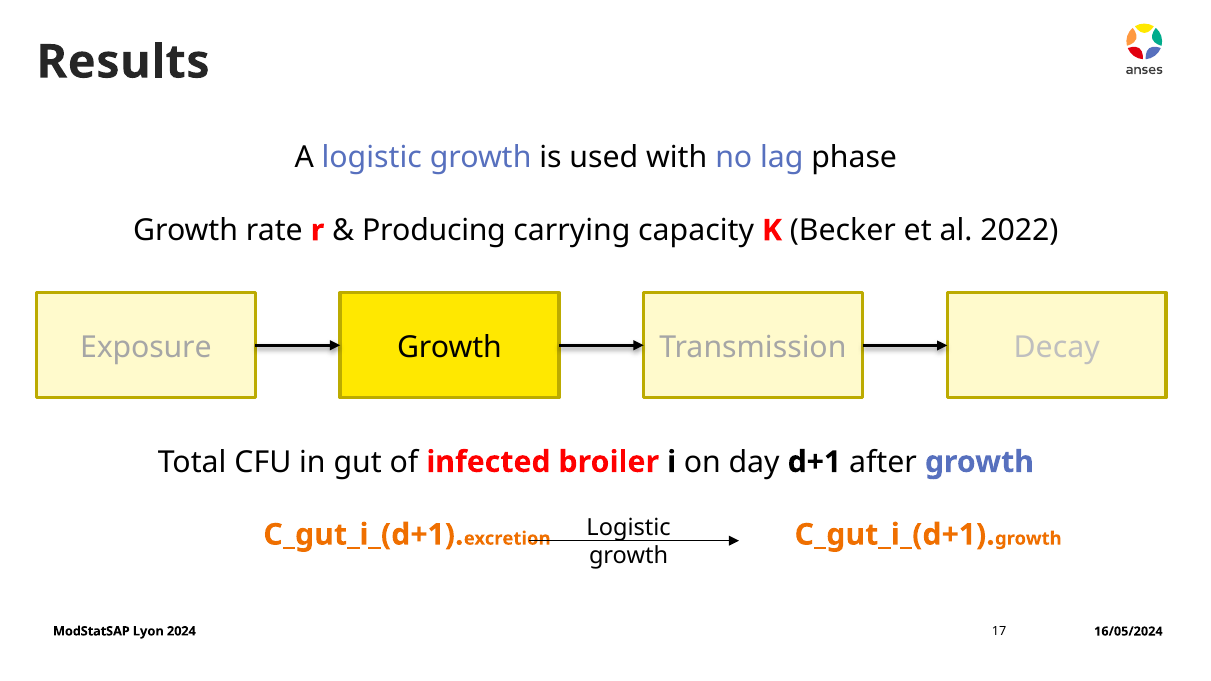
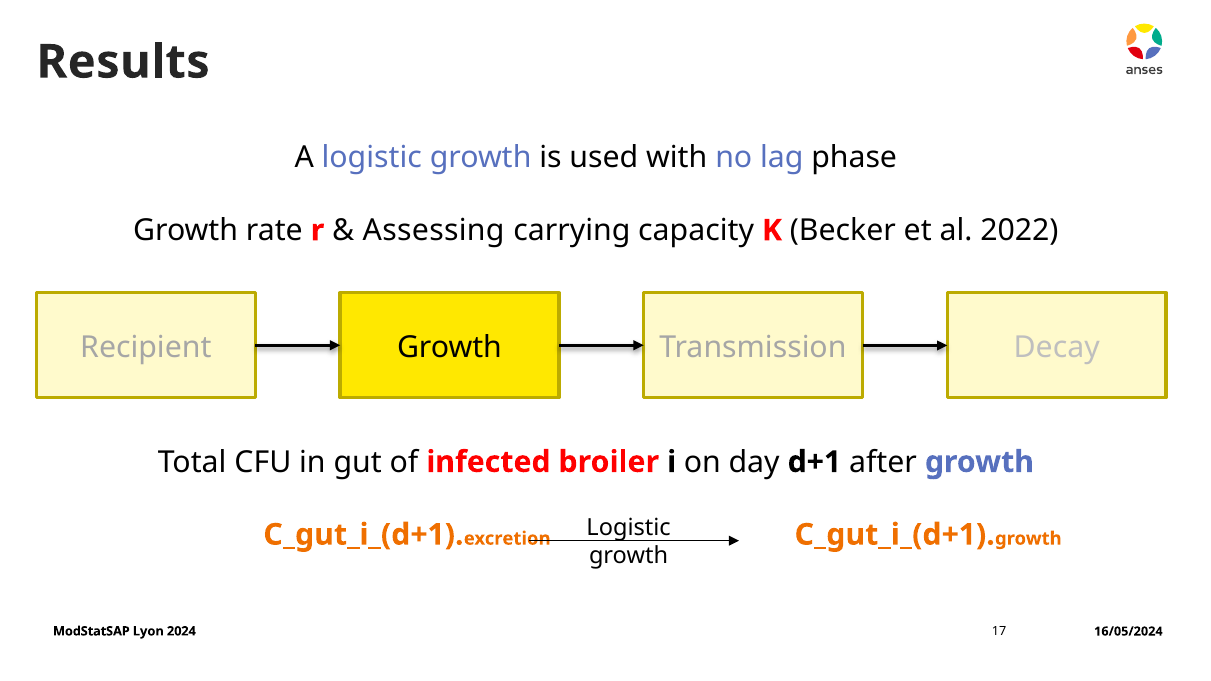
Producing: Producing -> Assessing
Exposure: Exposure -> Recipient
